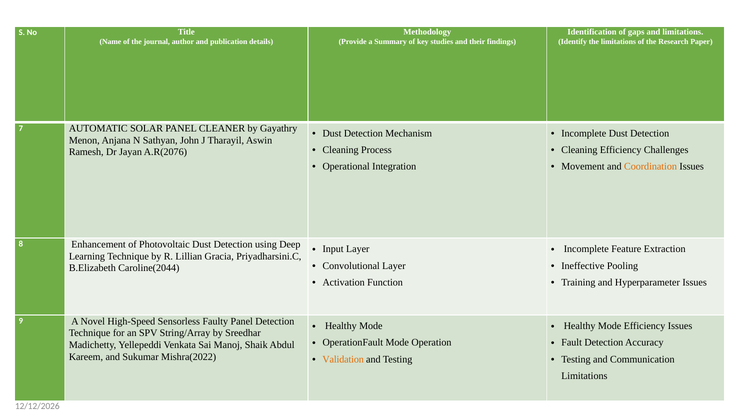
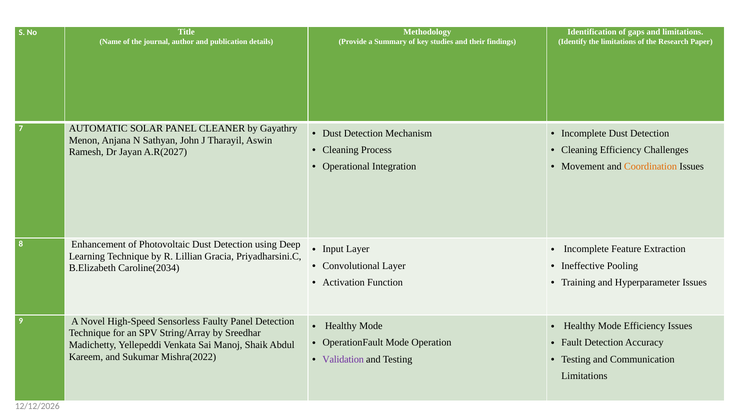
A.R(2076: A.R(2076 -> A.R(2027
Caroline(2044: Caroline(2044 -> Caroline(2034
Validation colour: orange -> purple
